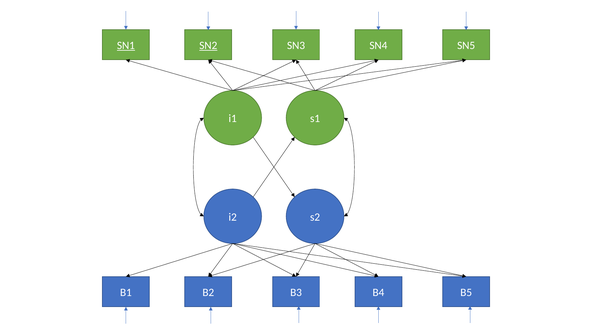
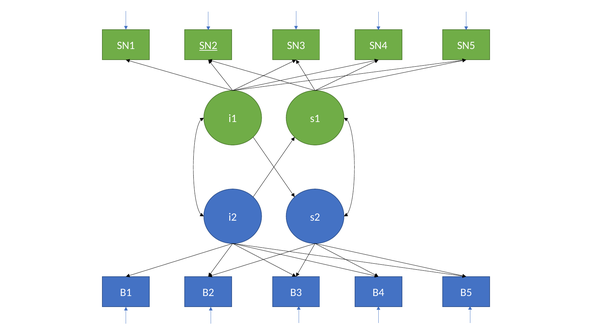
SN1 underline: present -> none
